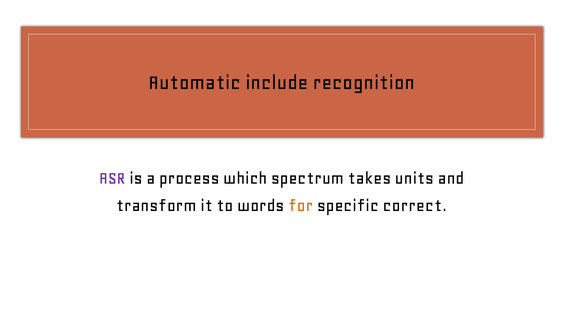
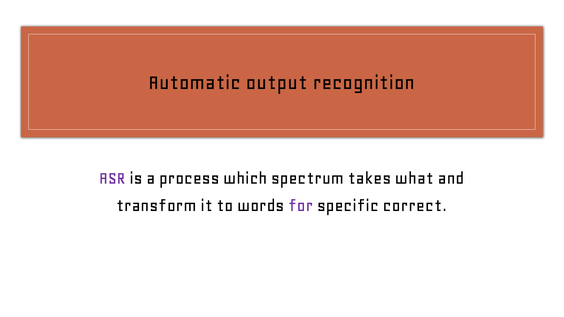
include: include -> output
units: units -> what
for colour: orange -> purple
